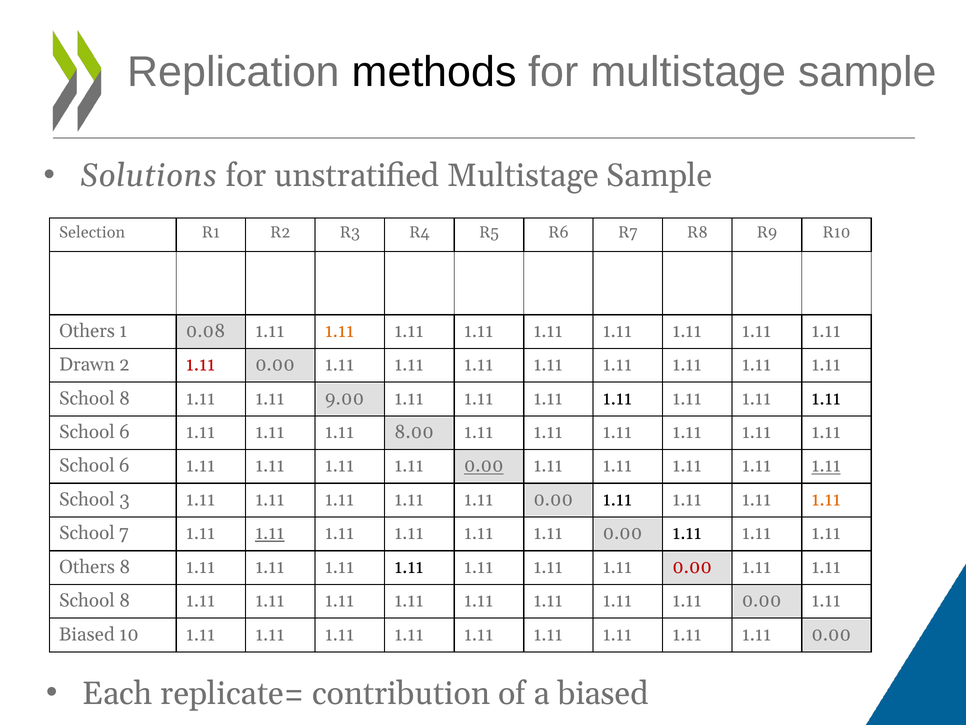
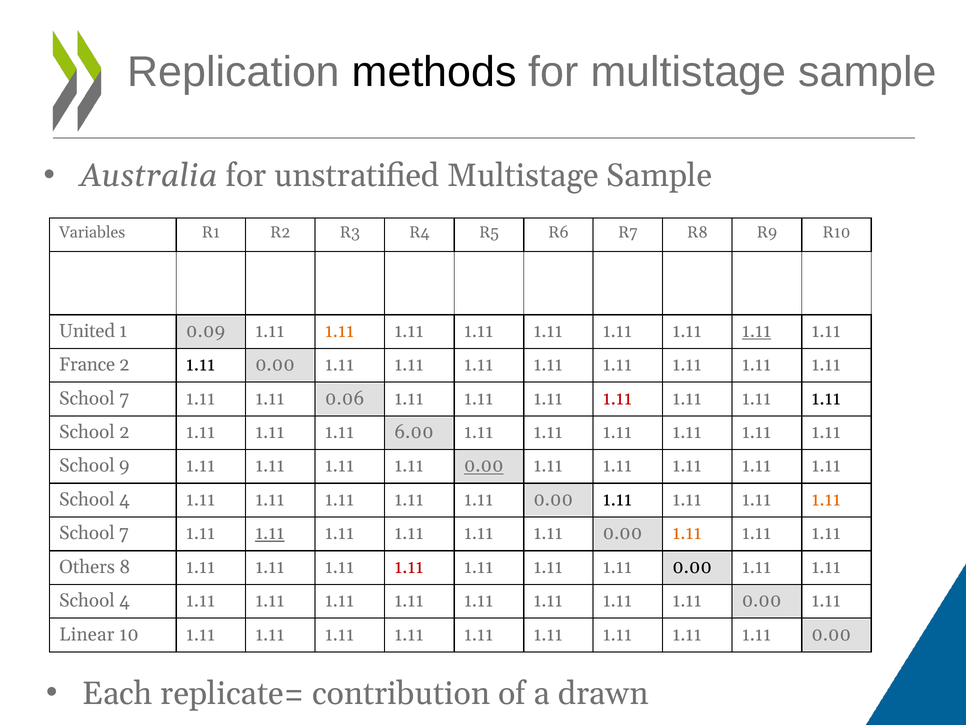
Solutions: Solutions -> Australia
Selection: Selection -> Variables
Others at (87, 331): Others -> United
0.08: 0.08 -> 0.09
1.11 at (756, 331) underline: none -> present
Drawn: Drawn -> France
1.11 at (200, 364) colour: red -> black
8 at (125, 398): 8 -> 7
9.00: 9.00 -> 0.06
1.11 at (617, 398) colour: black -> red
6 at (125, 432): 6 -> 2
8.00: 8.00 -> 6.00
6 at (124, 465): 6 -> 9
1.11 at (826, 465) underline: present -> none
3 at (124, 499): 3 -> 4
1.11 at (687, 533) colour: black -> orange
1.11 at (409, 567) colour: black -> red
0.00 at (692, 567) colour: red -> black
8 at (125, 600): 8 -> 4
Biased at (87, 634): Biased -> Linear
a biased: biased -> drawn
